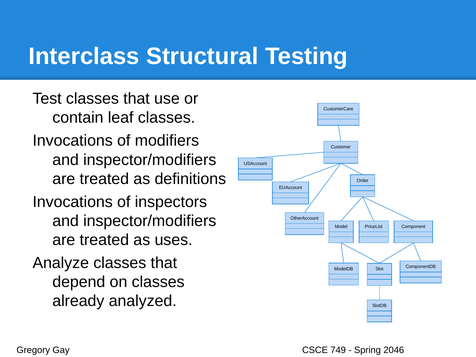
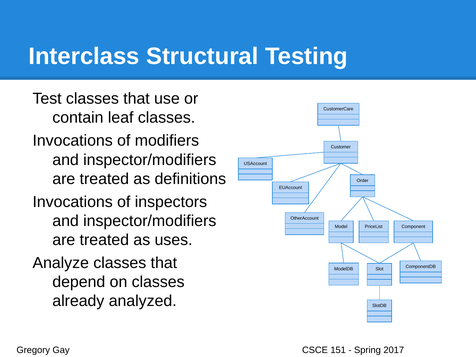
749: 749 -> 151
2046: 2046 -> 2017
